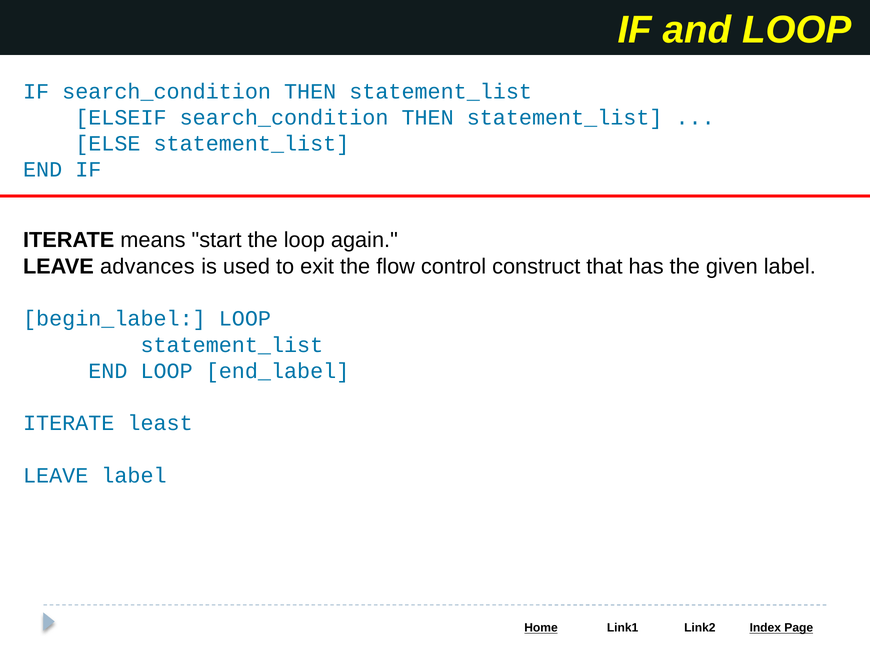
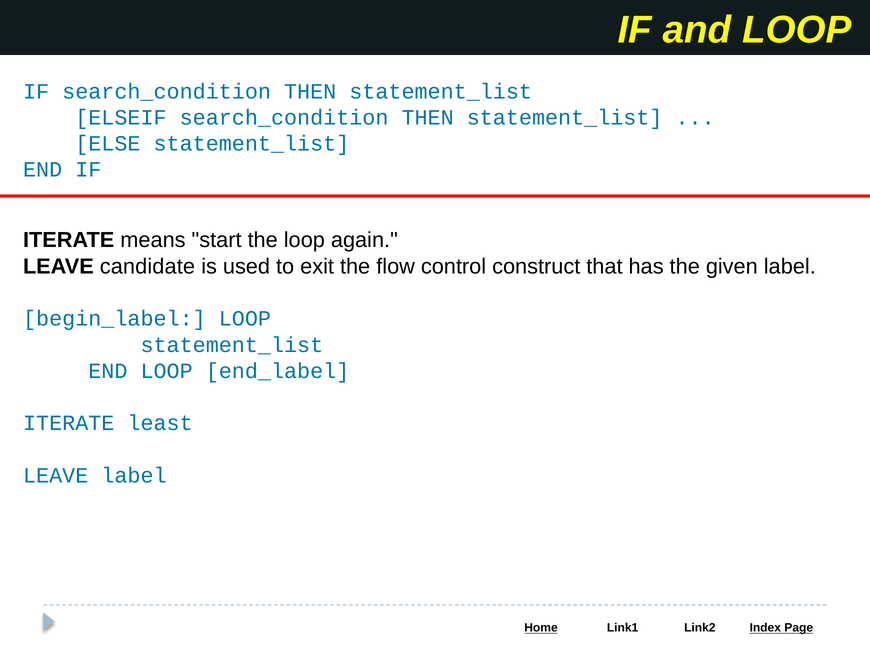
advances: advances -> candidate
